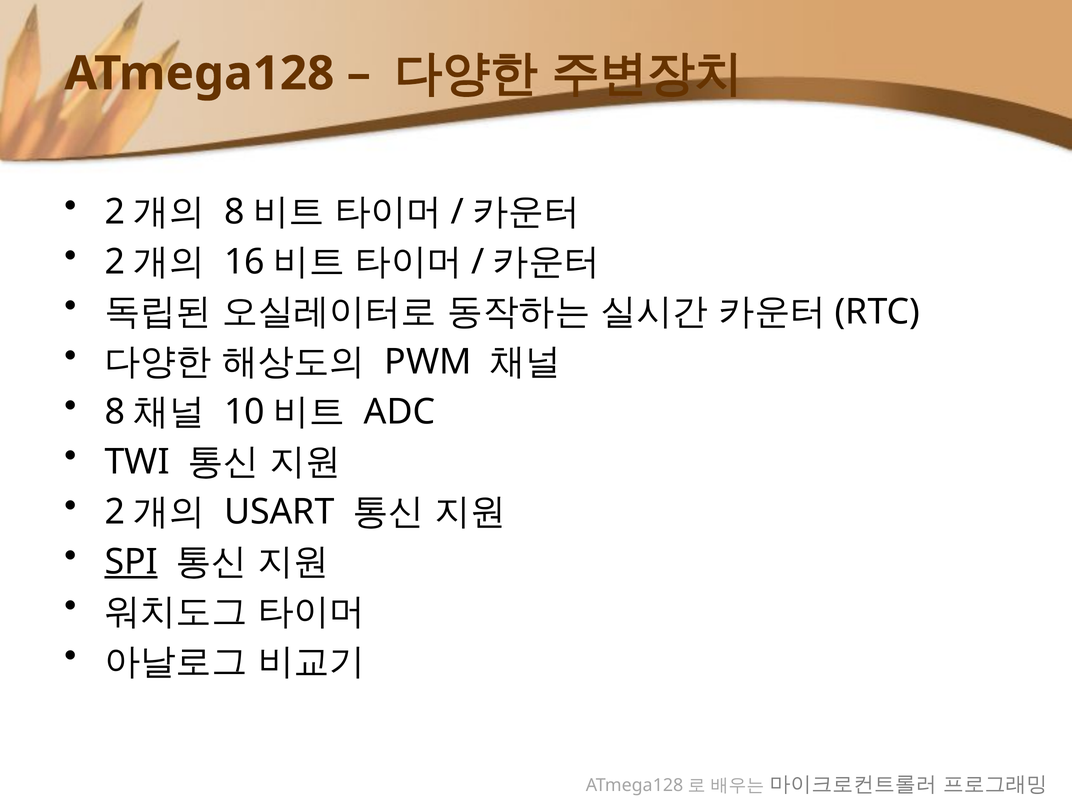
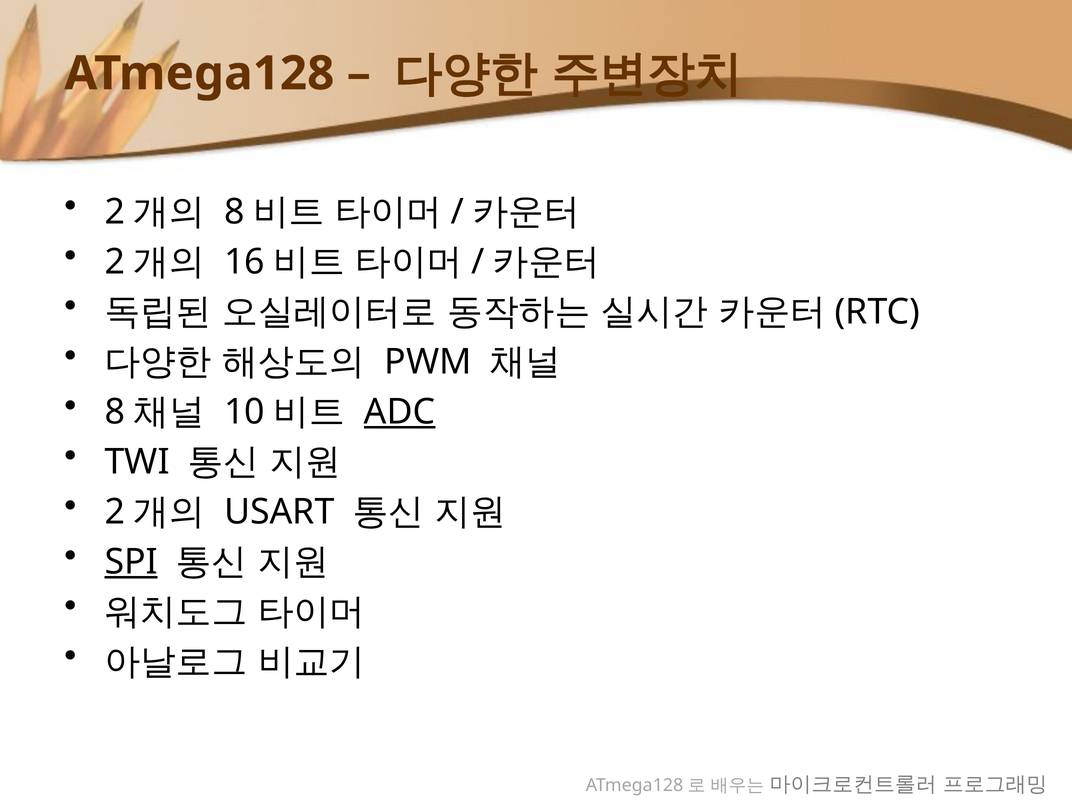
ADC underline: none -> present
